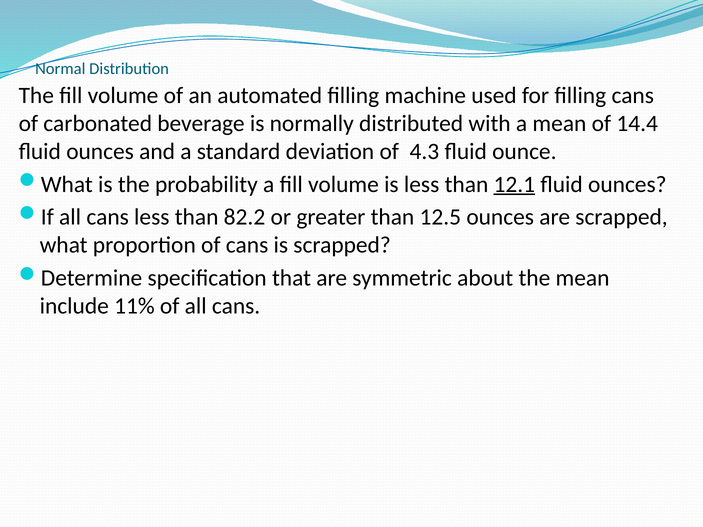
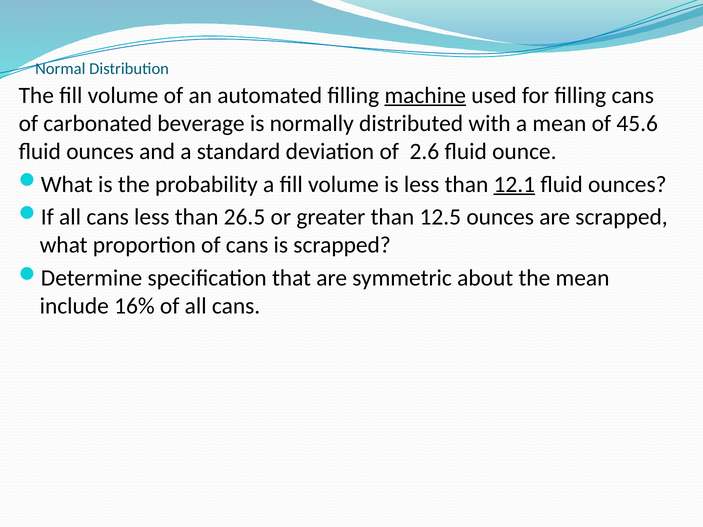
machine underline: none -> present
14.4: 14.4 -> 45.6
4.3: 4.3 -> 2.6
82.2: 82.2 -> 26.5
11%: 11% -> 16%
